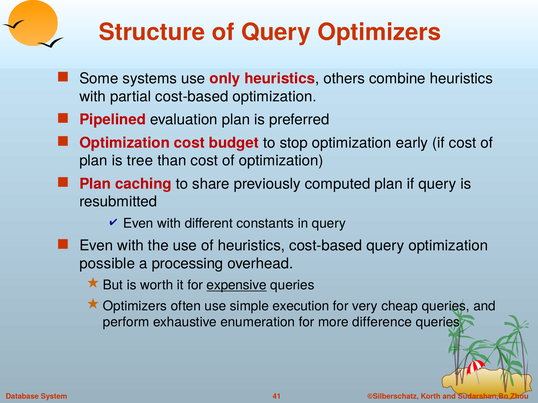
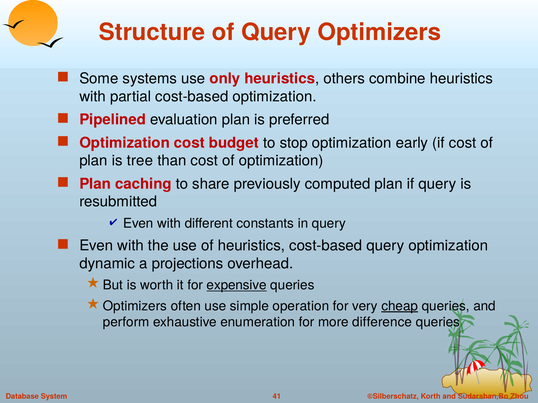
possible: possible -> dynamic
processing: processing -> projections
execution: execution -> operation
cheap underline: none -> present
